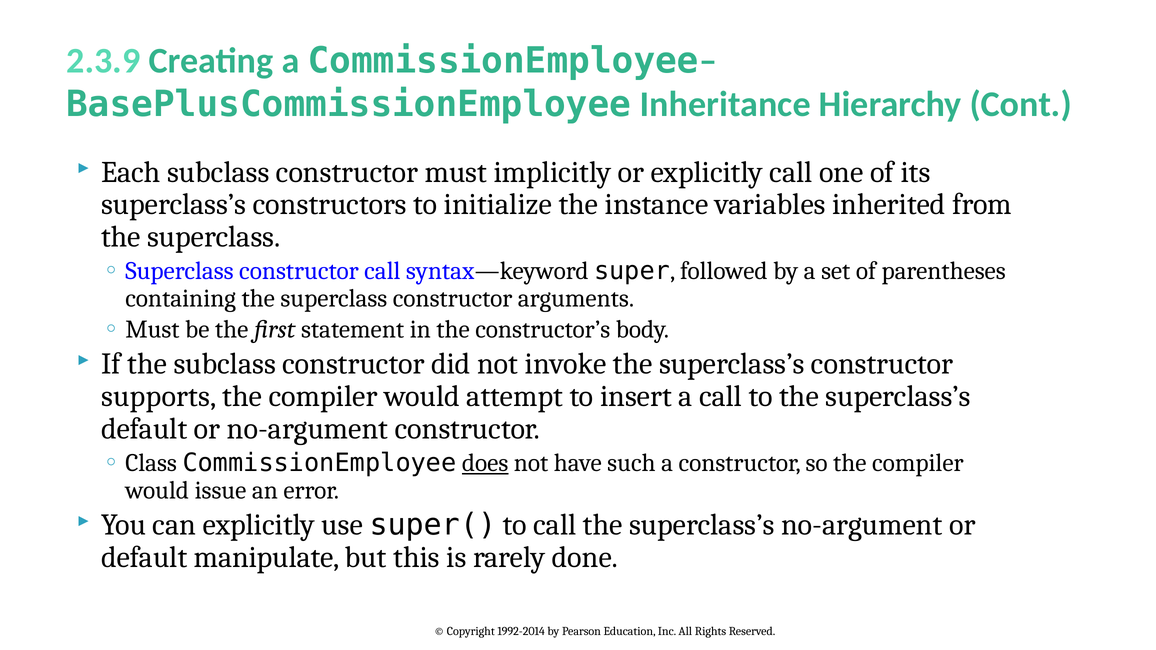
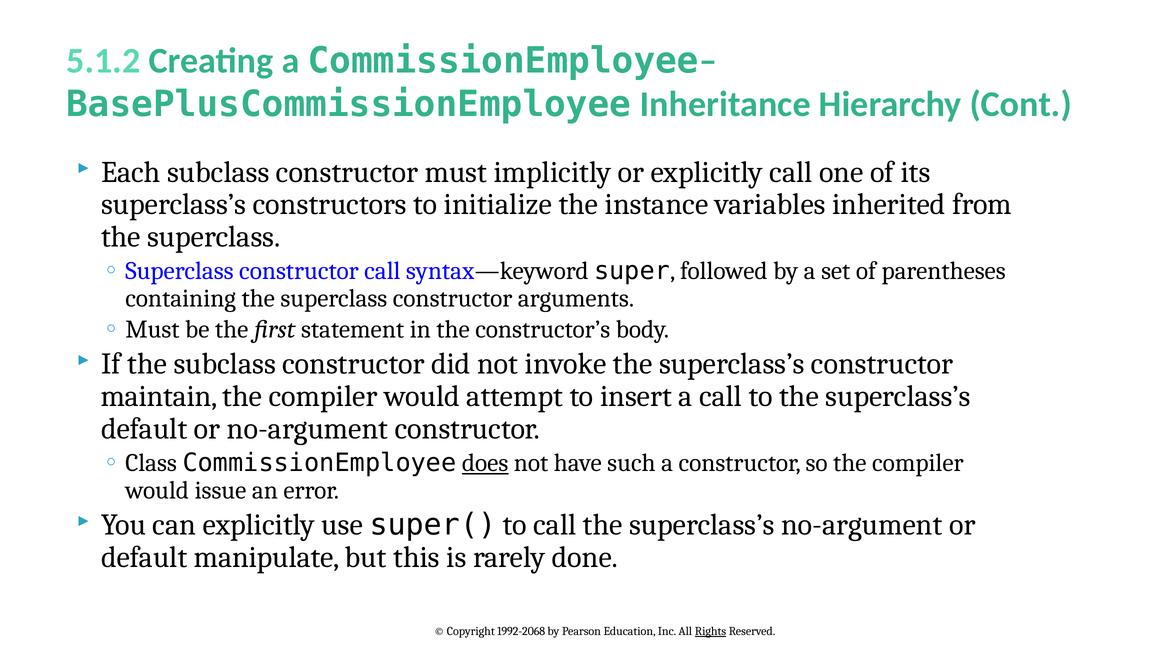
2.3.9: 2.3.9 -> 5.1.2
supports: supports -> maintain
1992-2014: 1992-2014 -> 1992-2068
Rights underline: none -> present
